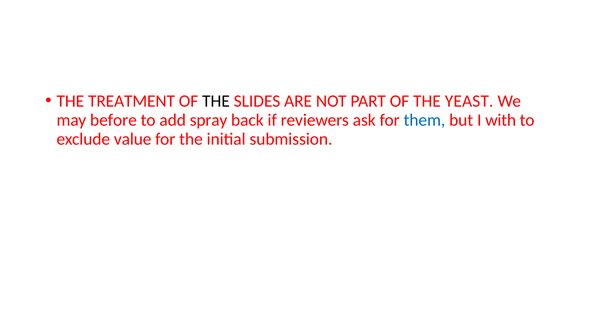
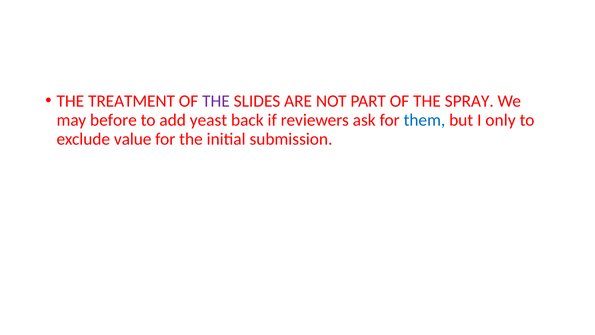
THE at (216, 101) colour: black -> purple
YEAST: YEAST -> SPRAY
spray: spray -> yeast
with: with -> only
